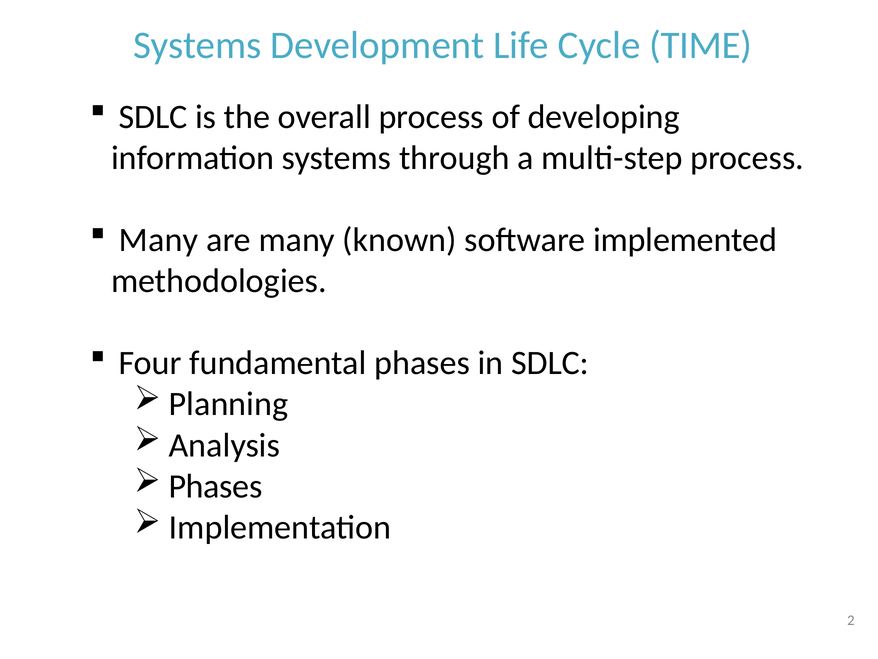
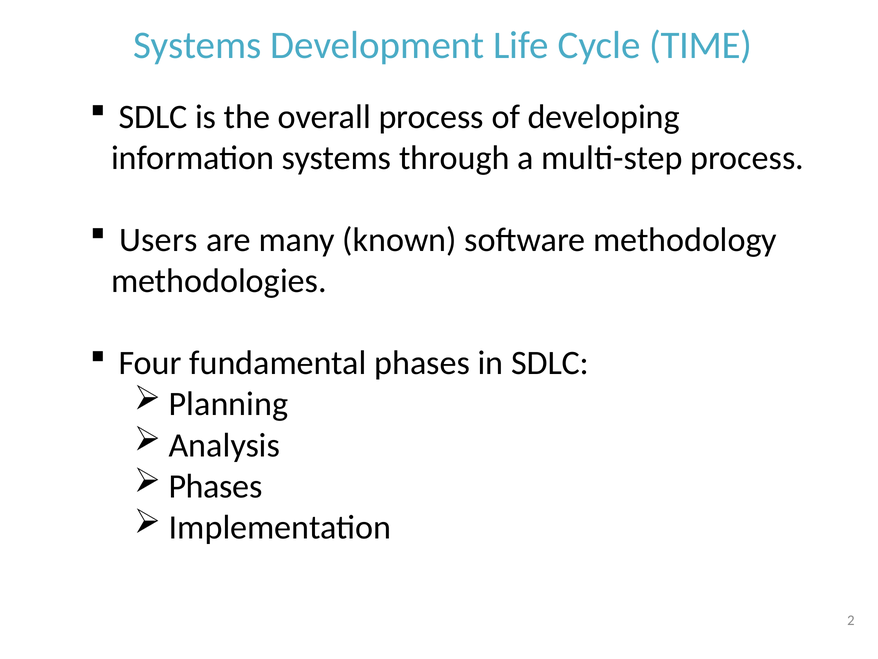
Many at (158, 240): Many -> Users
implemented: implemented -> methodology
